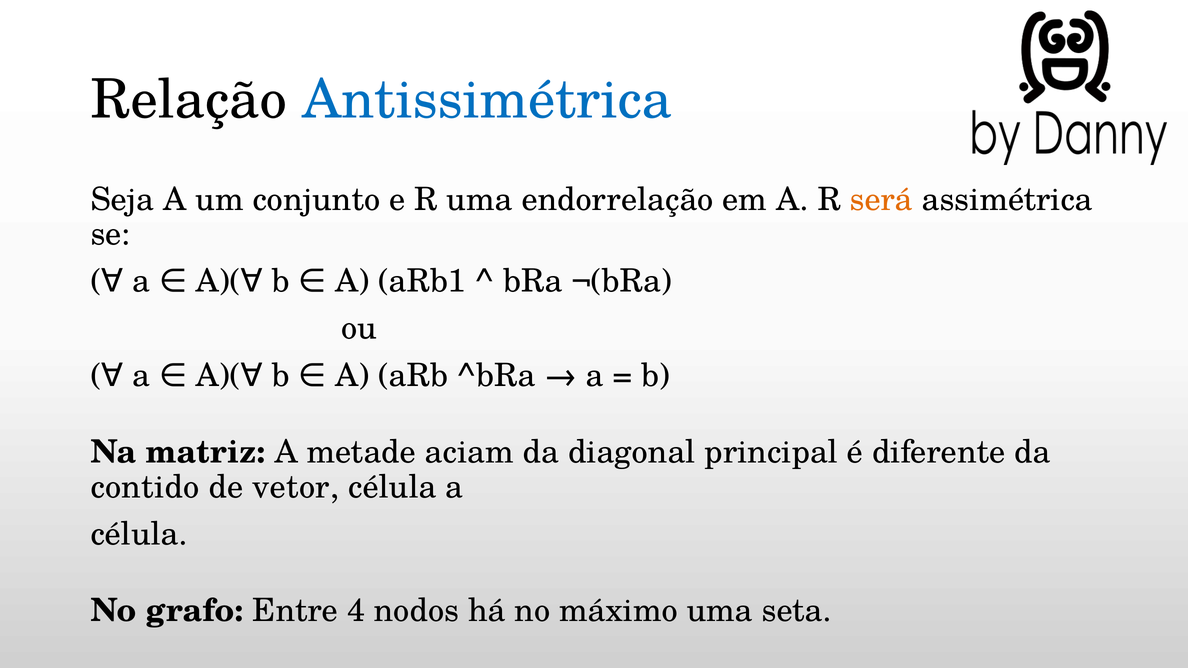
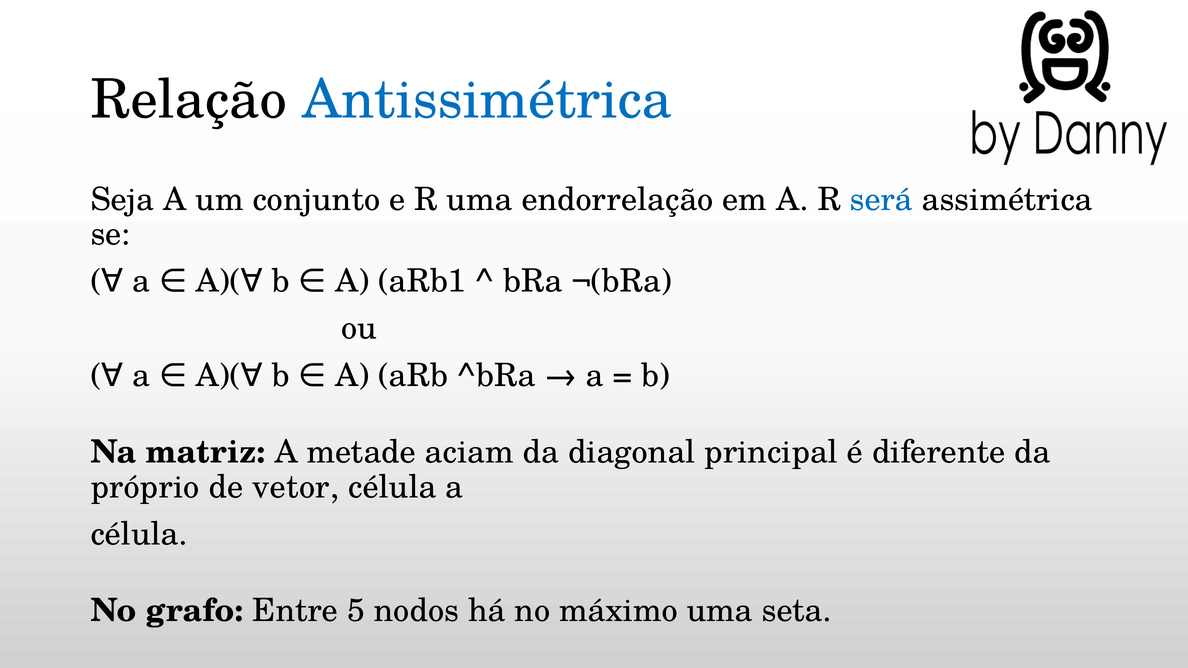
será colour: orange -> blue
contido: contido -> próprio
4: 4 -> 5
